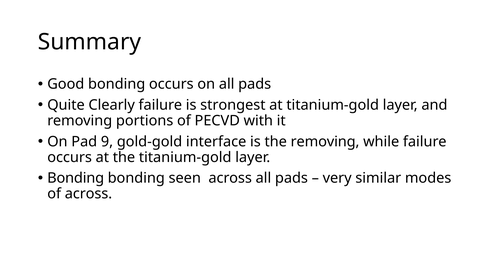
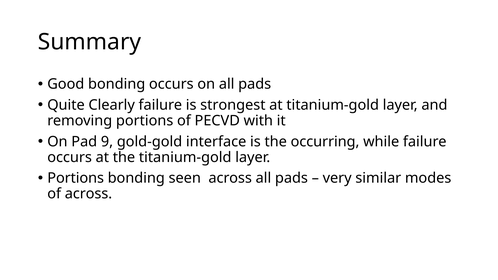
the removing: removing -> occurring
Bonding at (76, 178): Bonding -> Portions
